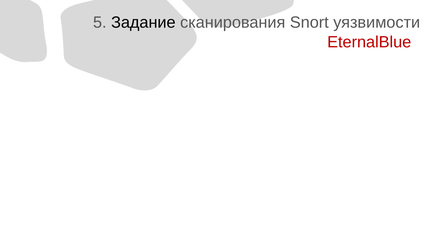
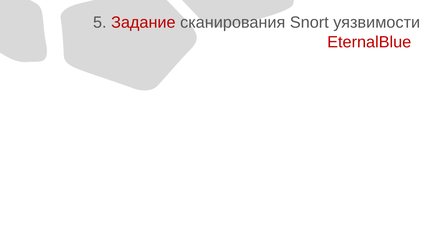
Задание colour: black -> red
